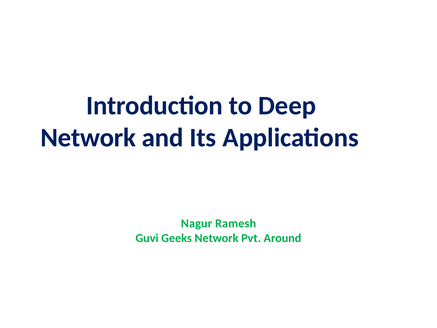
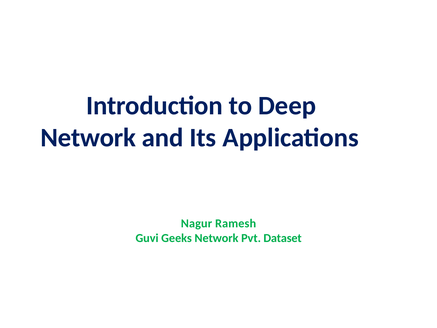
Around: Around -> Dataset
